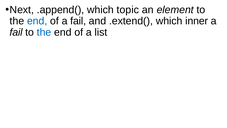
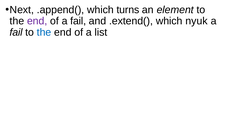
topic: topic -> turns
end at (37, 21) colour: blue -> purple
inner: inner -> nyuk
